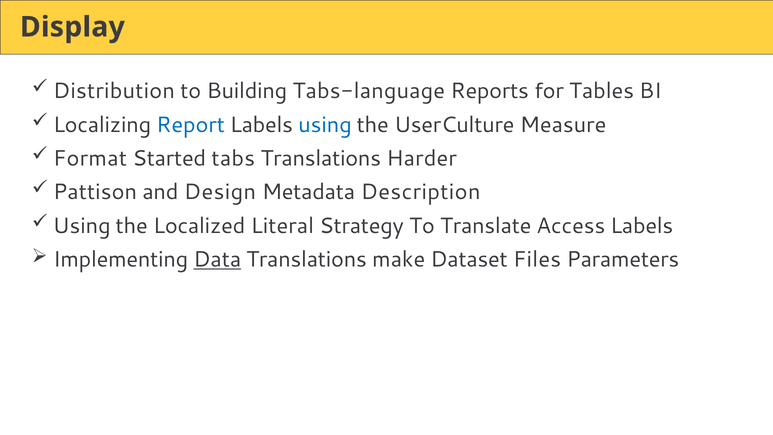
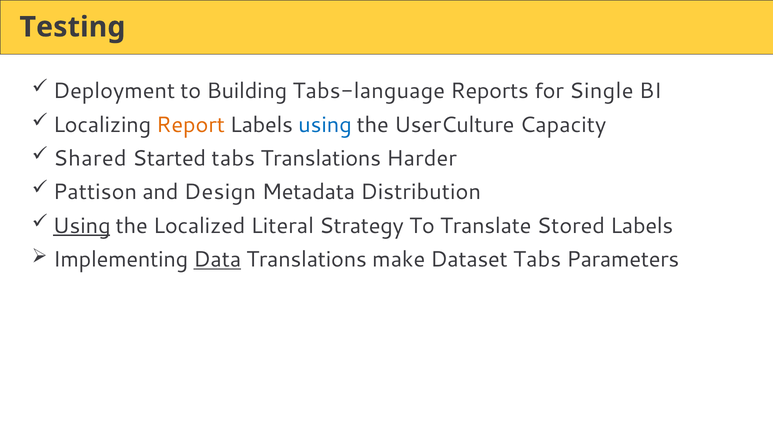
Display: Display -> Testing
Distribution: Distribution -> Deployment
Tables: Tables -> Single
Report colour: blue -> orange
Measure: Measure -> Capacity
Format: Format -> Shared
Description: Description -> Distribution
Using at (82, 226) underline: none -> present
Access: Access -> Stored
Dataset Files: Files -> Tabs
